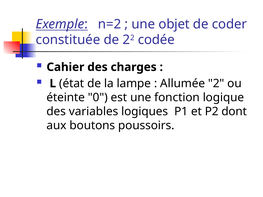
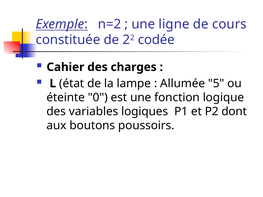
objet: objet -> ligne
coder: coder -> cours
2: 2 -> 5
